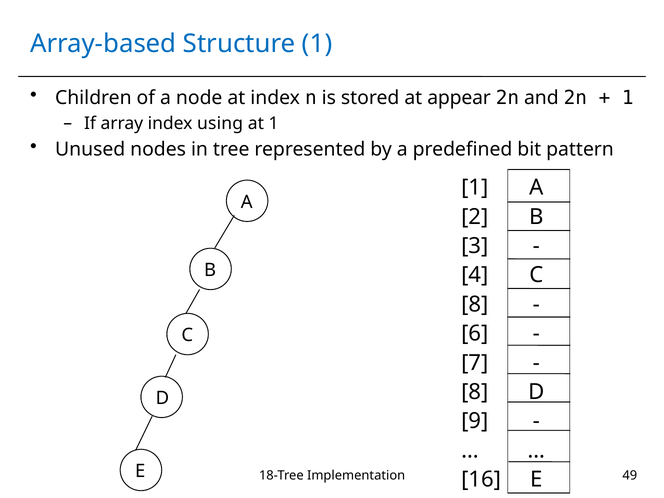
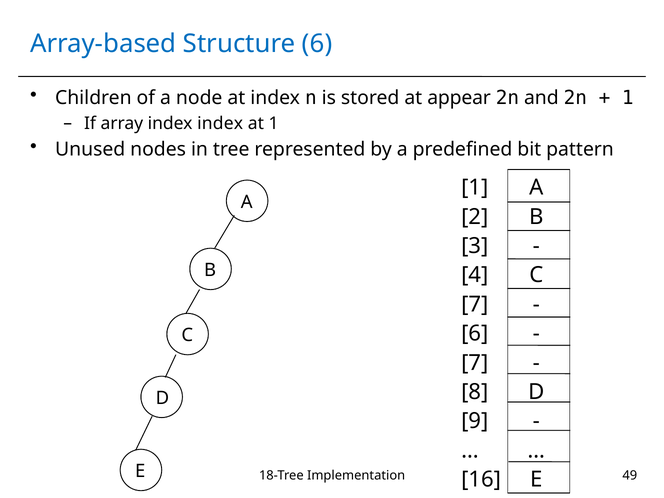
Structure 1: 1 -> 6
index using: using -> index
8 at (475, 304): 8 -> 7
